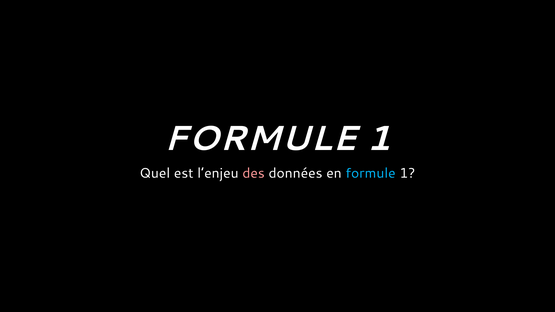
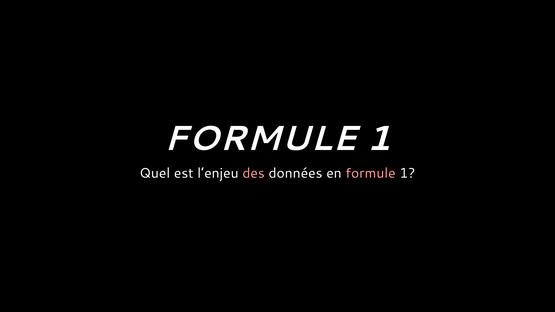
formule at (371, 173) colour: light blue -> pink
